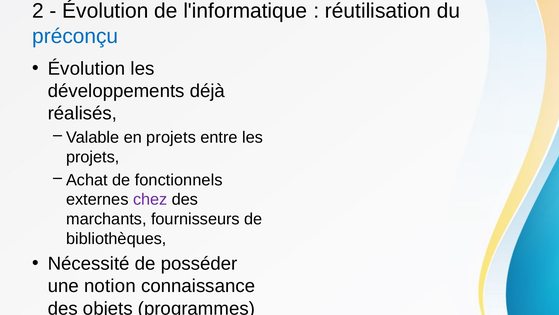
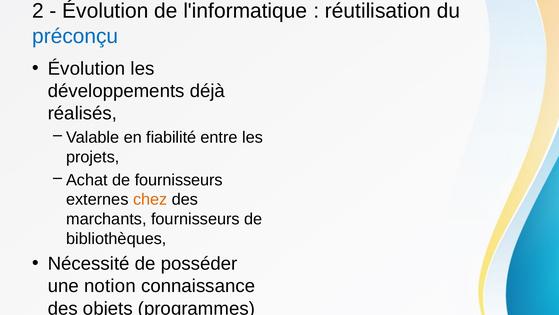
en projets: projets -> fiabilité
de fonctionnels: fonctionnels -> fournisseurs
chez colour: purple -> orange
